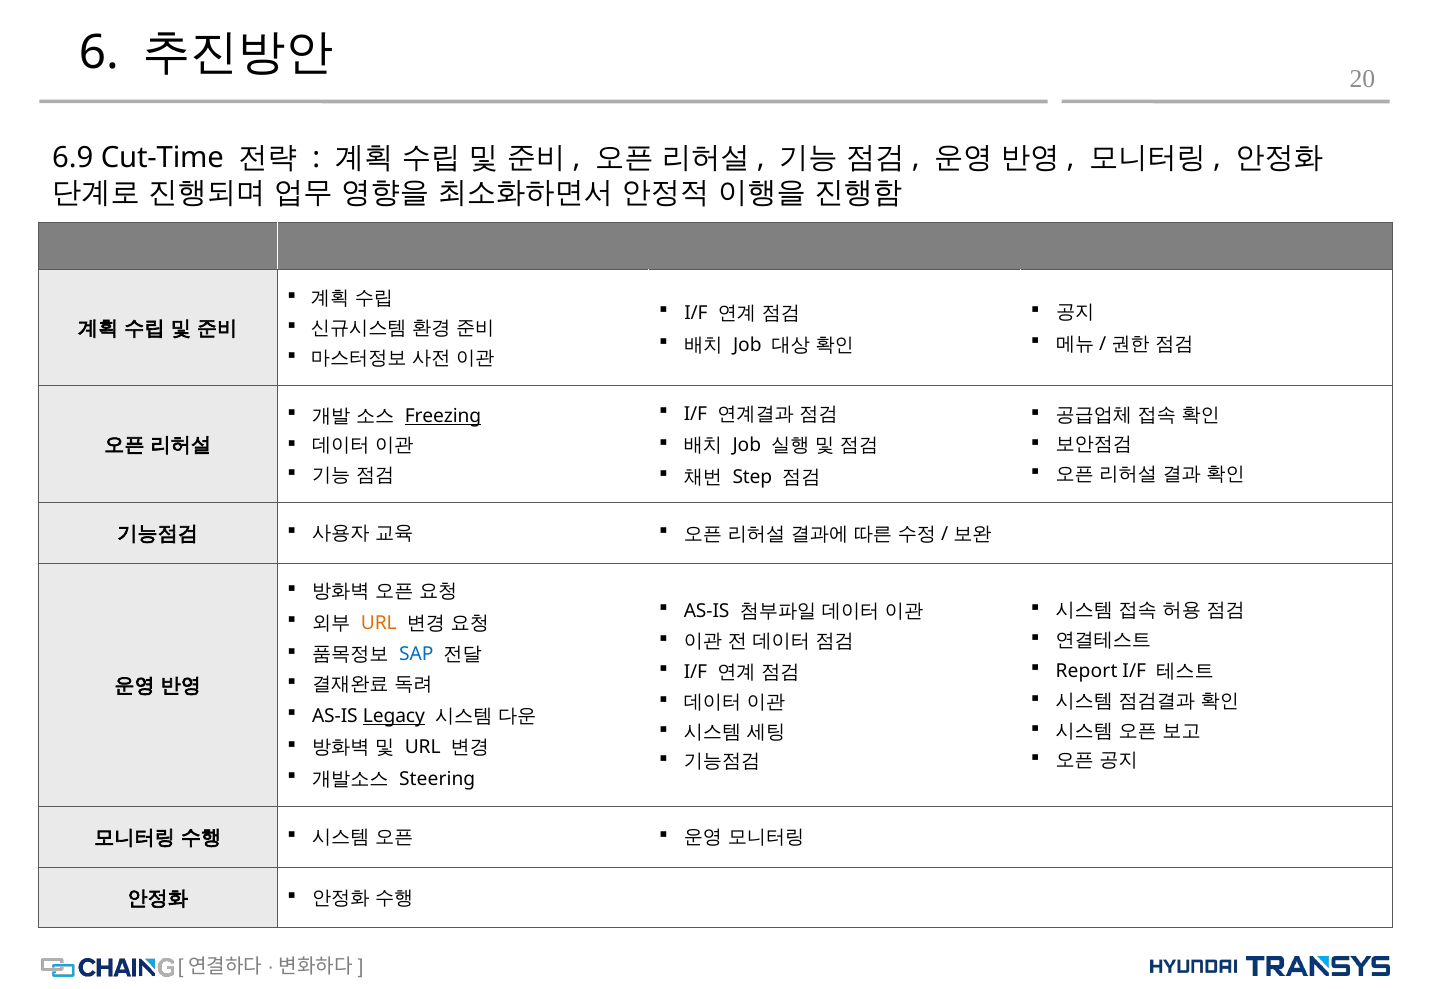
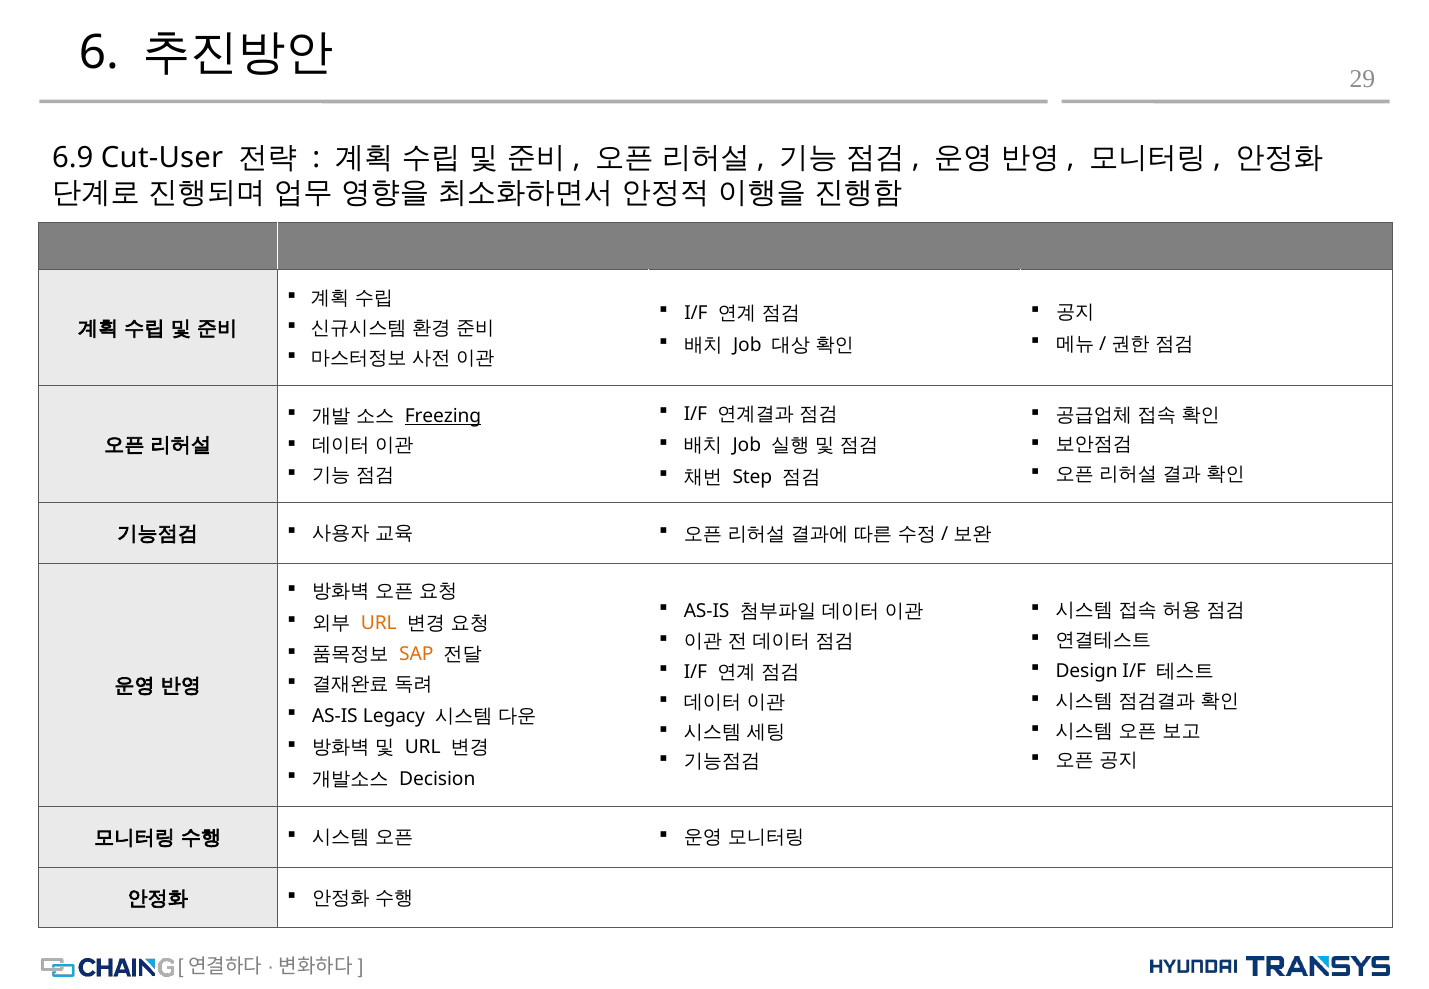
20: 20 -> 29
Cut-Time: Cut-Time -> Cut-User
SAP colour: blue -> orange
Report: Report -> Design
Legacy underline: present -> none
Steering: Steering -> Decision
